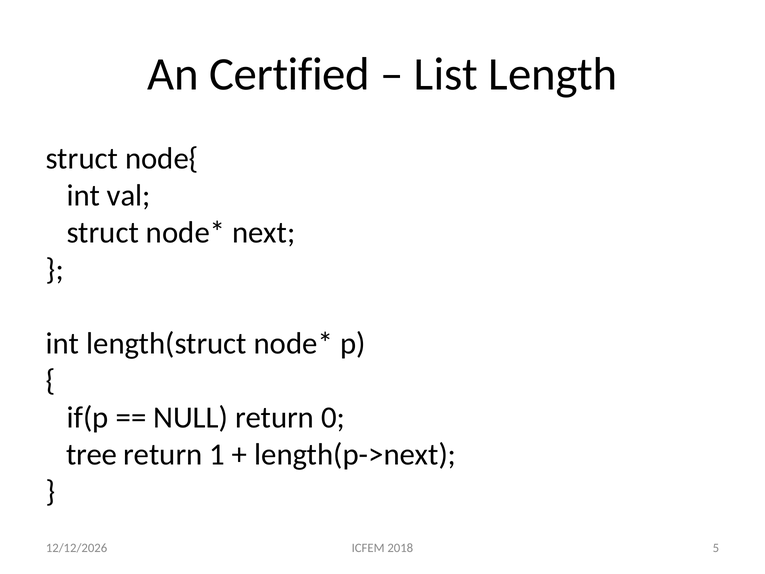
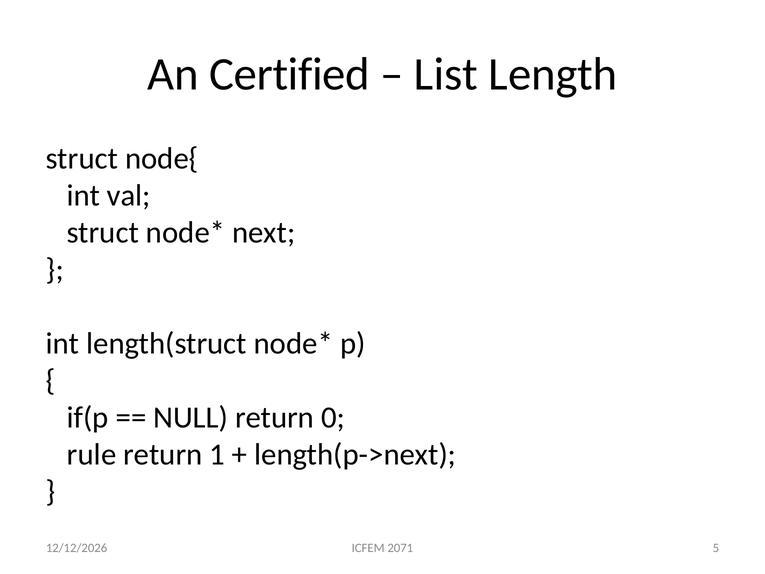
tree: tree -> rule
2018: 2018 -> 2071
